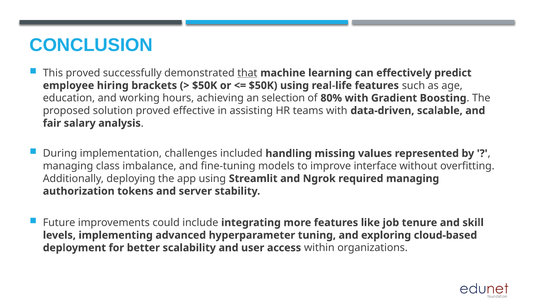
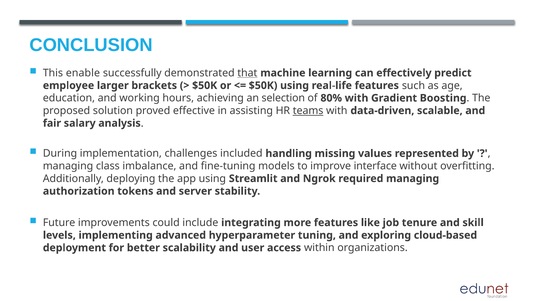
This proved: proved -> enable
hiring: hiring -> larger
teams underline: none -> present
